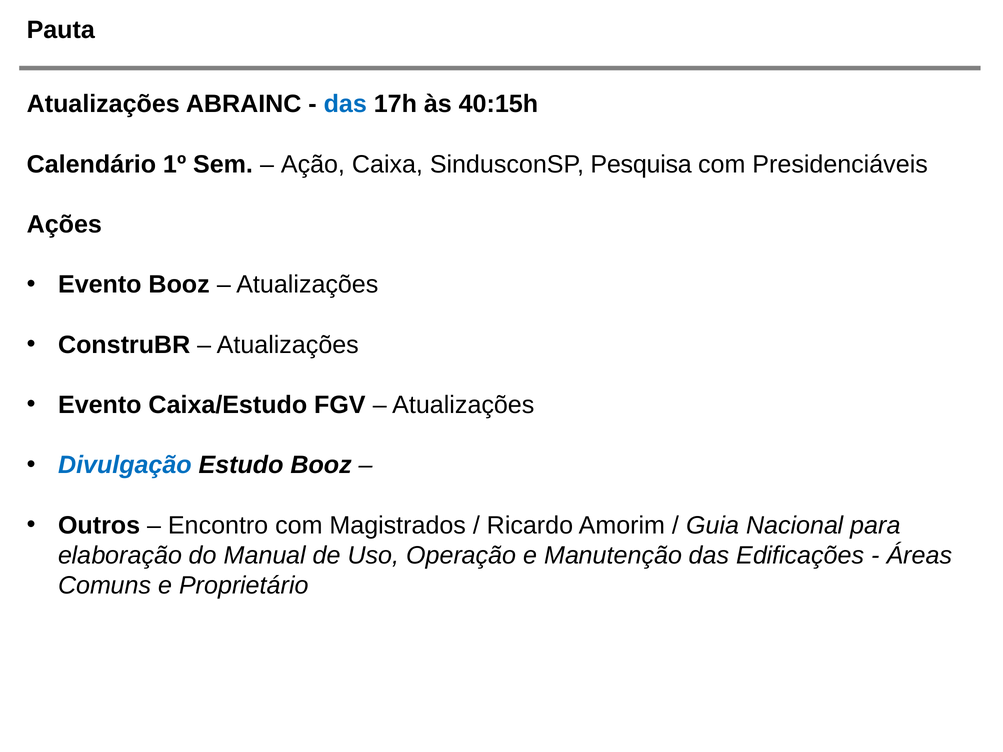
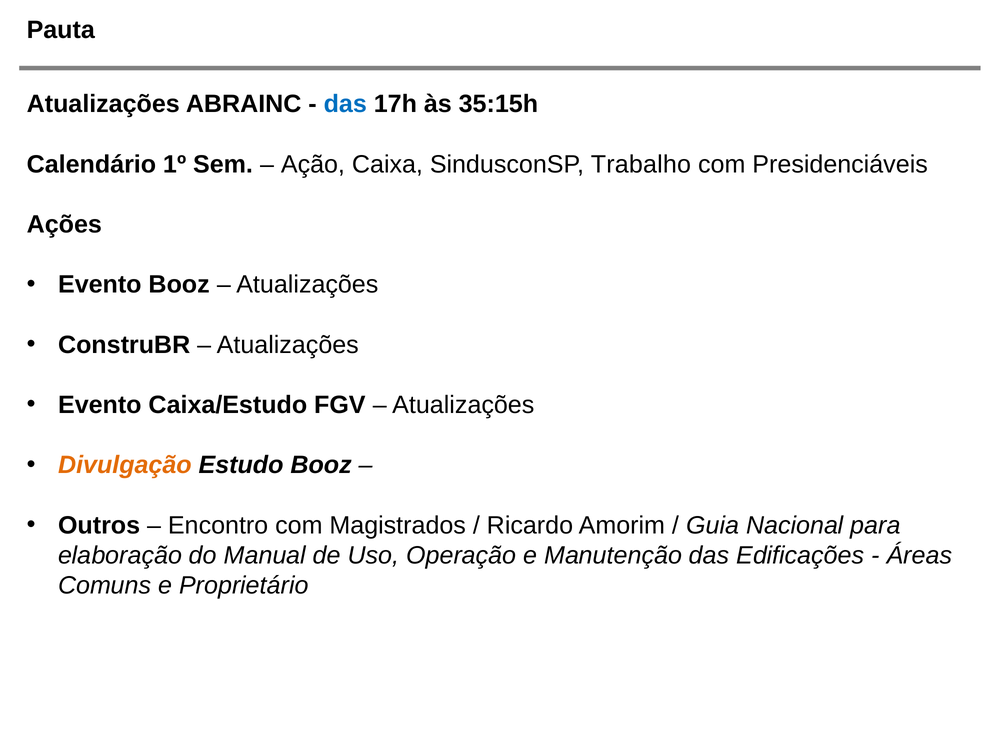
40:15h: 40:15h -> 35:15h
Pesquisa: Pesquisa -> Trabalho
Divulgação colour: blue -> orange
